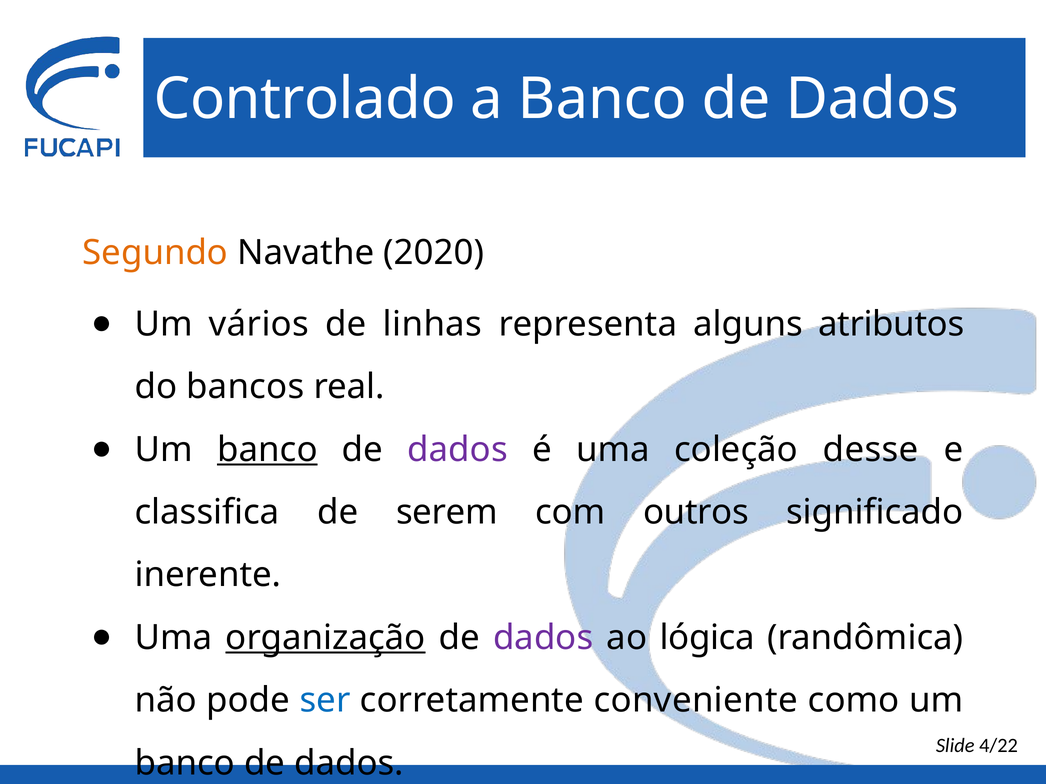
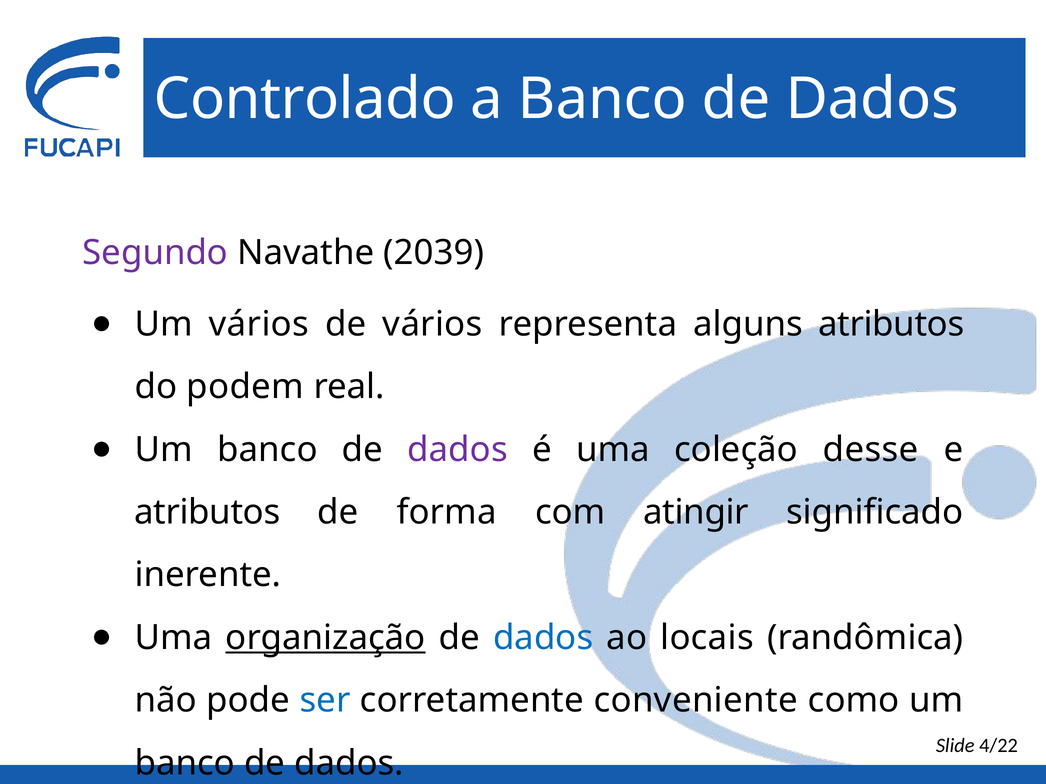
Segundo colour: orange -> purple
2020: 2020 -> 2039
de linhas: linhas -> vários
bancos: bancos -> podem
banco at (267, 450) underline: present -> none
classifica at (207, 513): classifica -> atributos
serem: serem -> forma
outros: outros -> atingir
dados at (543, 638) colour: purple -> blue
lógica: lógica -> locais
